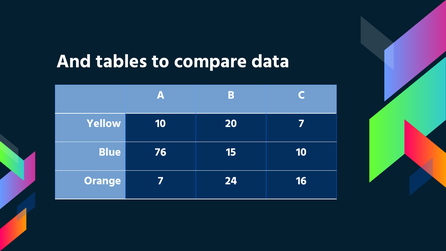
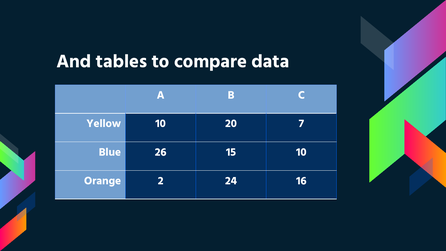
76: 76 -> 26
Orange 7: 7 -> 2
